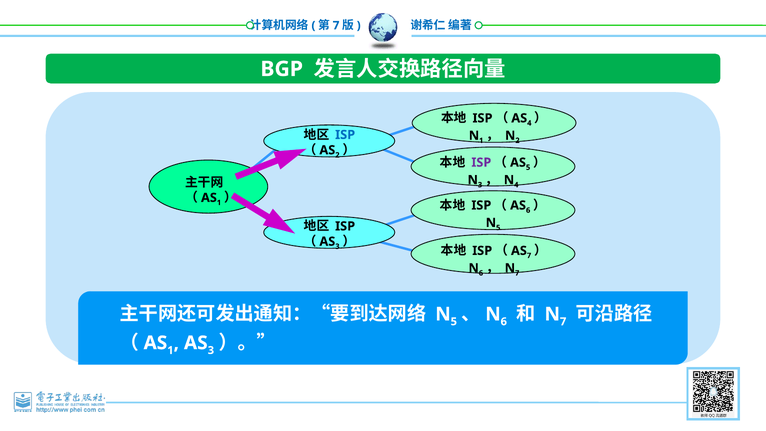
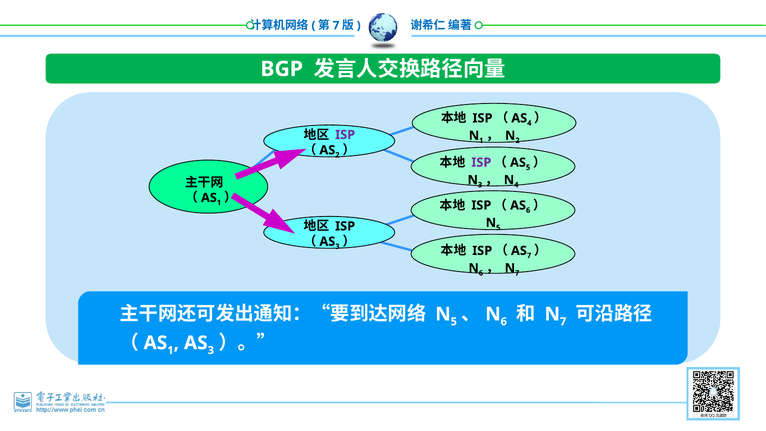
ISP at (345, 135) colour: blue -> purple
